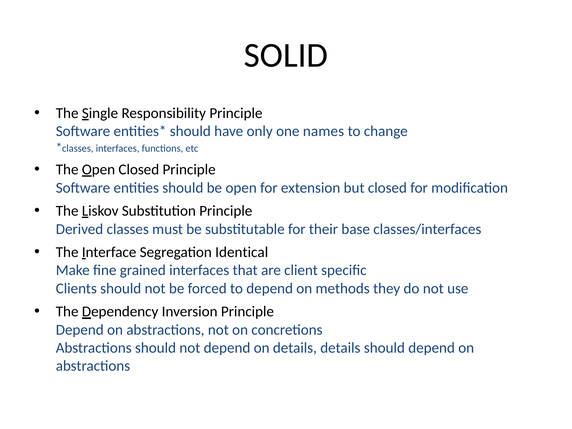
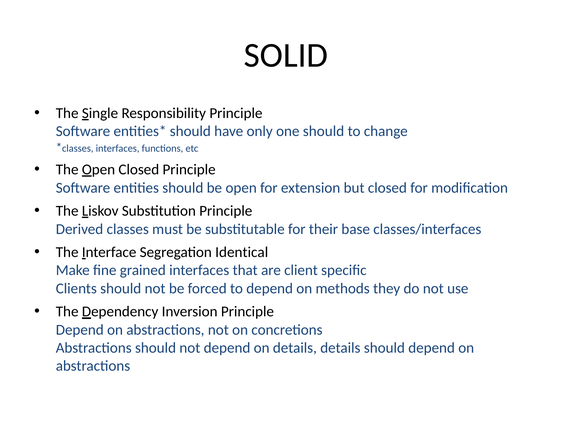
one names: names -> should
